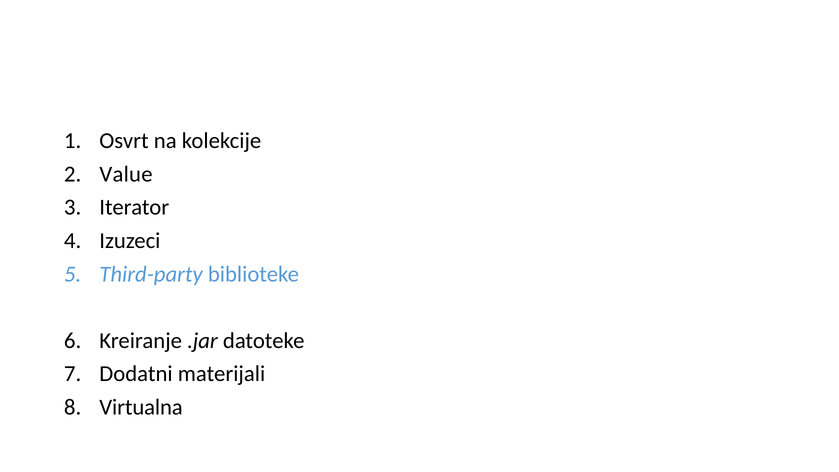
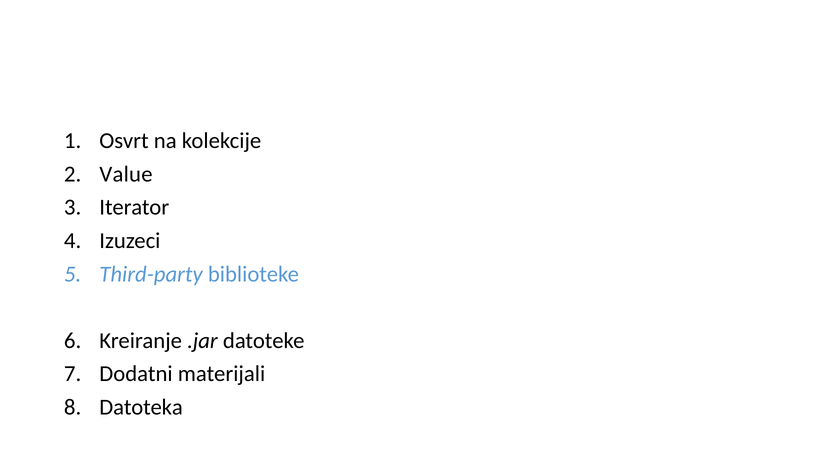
Virtualna: Virtualna -> Datoteka
